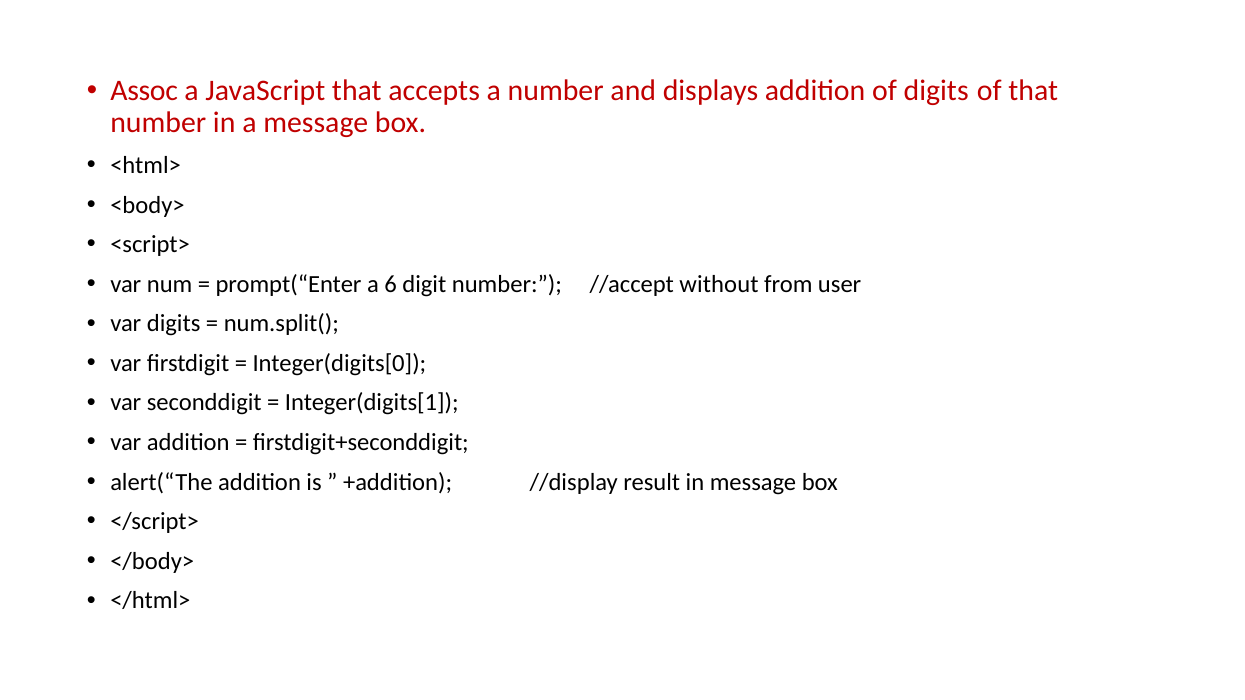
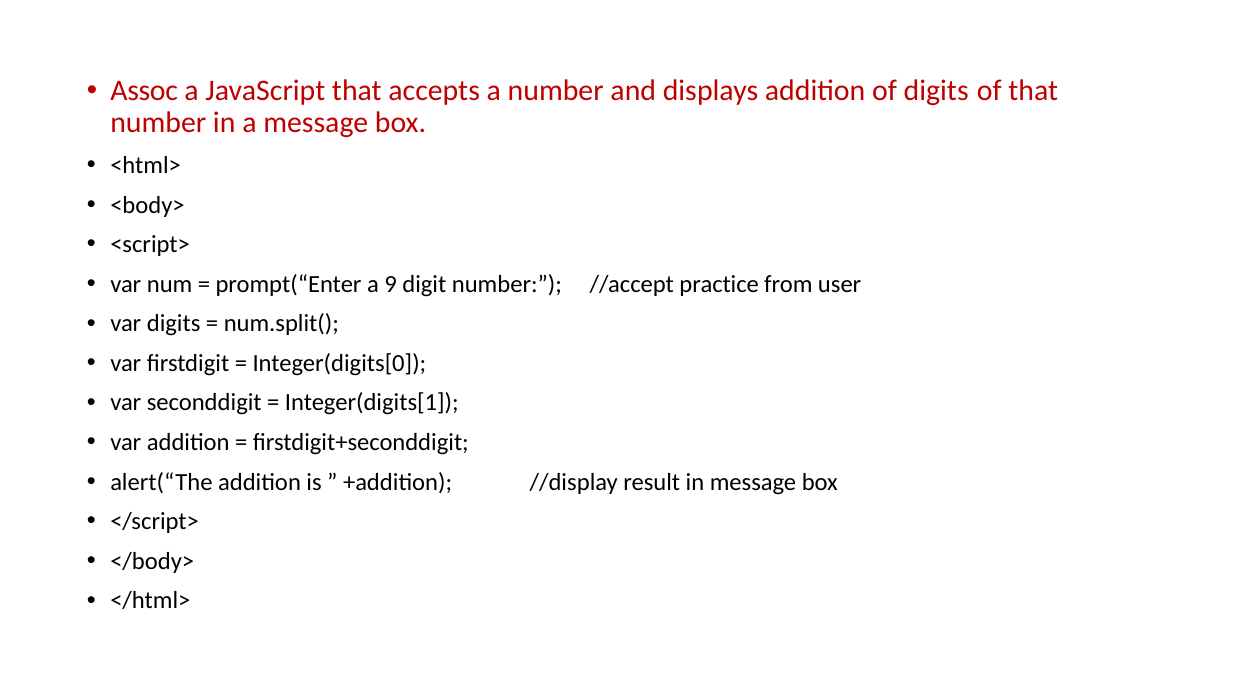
6: 6 -> 9
without: without -> practice
